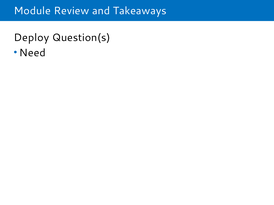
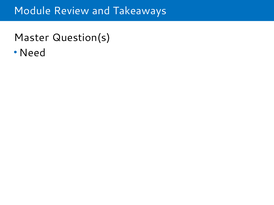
Deploy: Deploy -> Master
